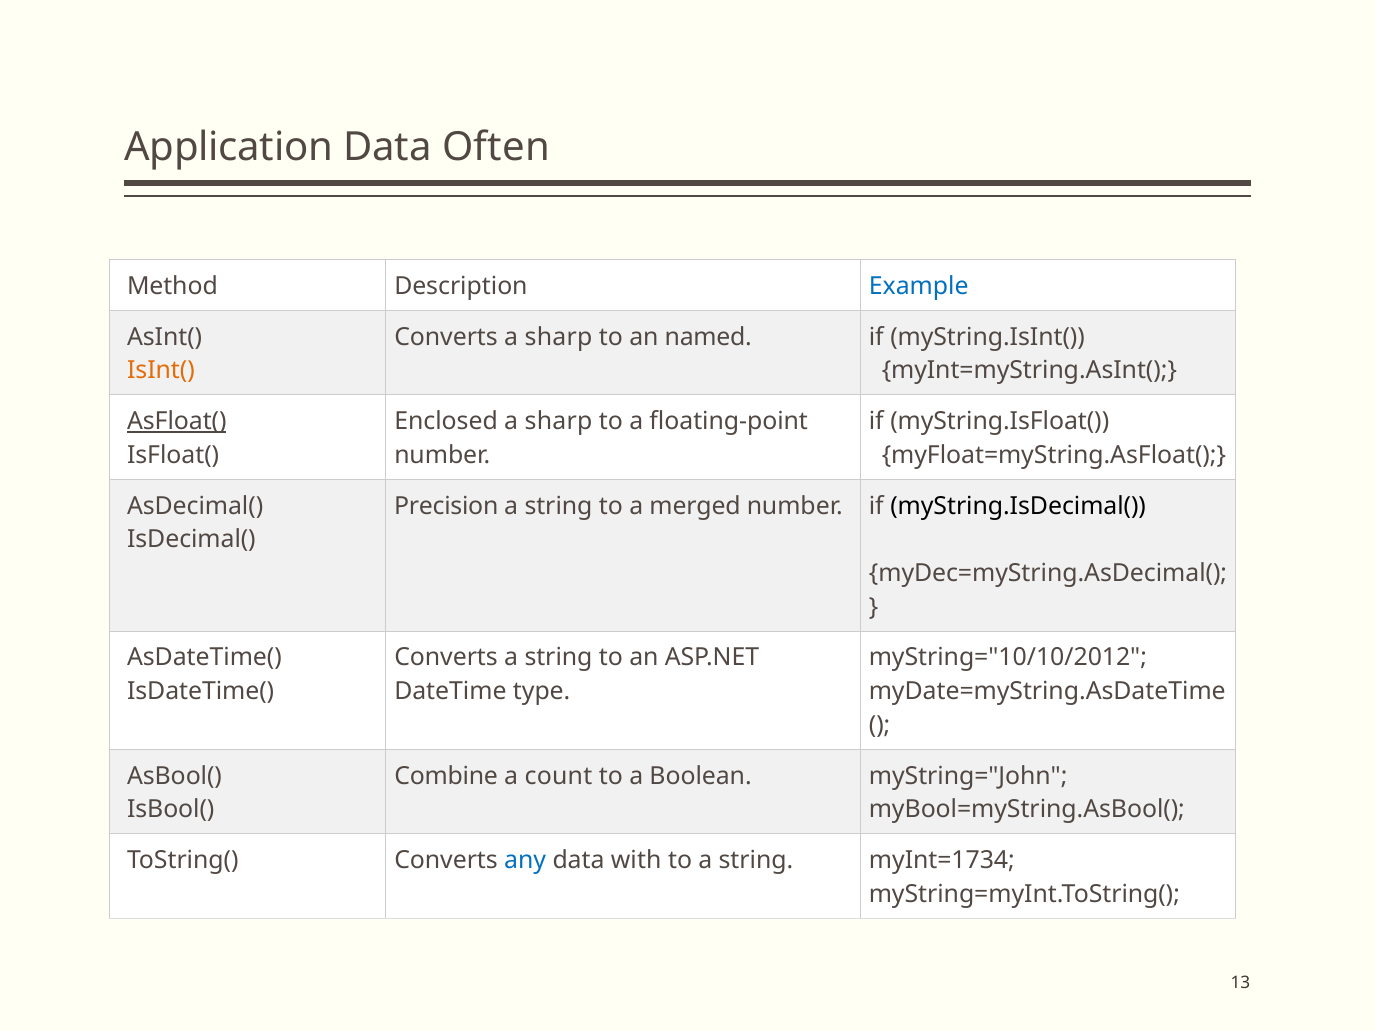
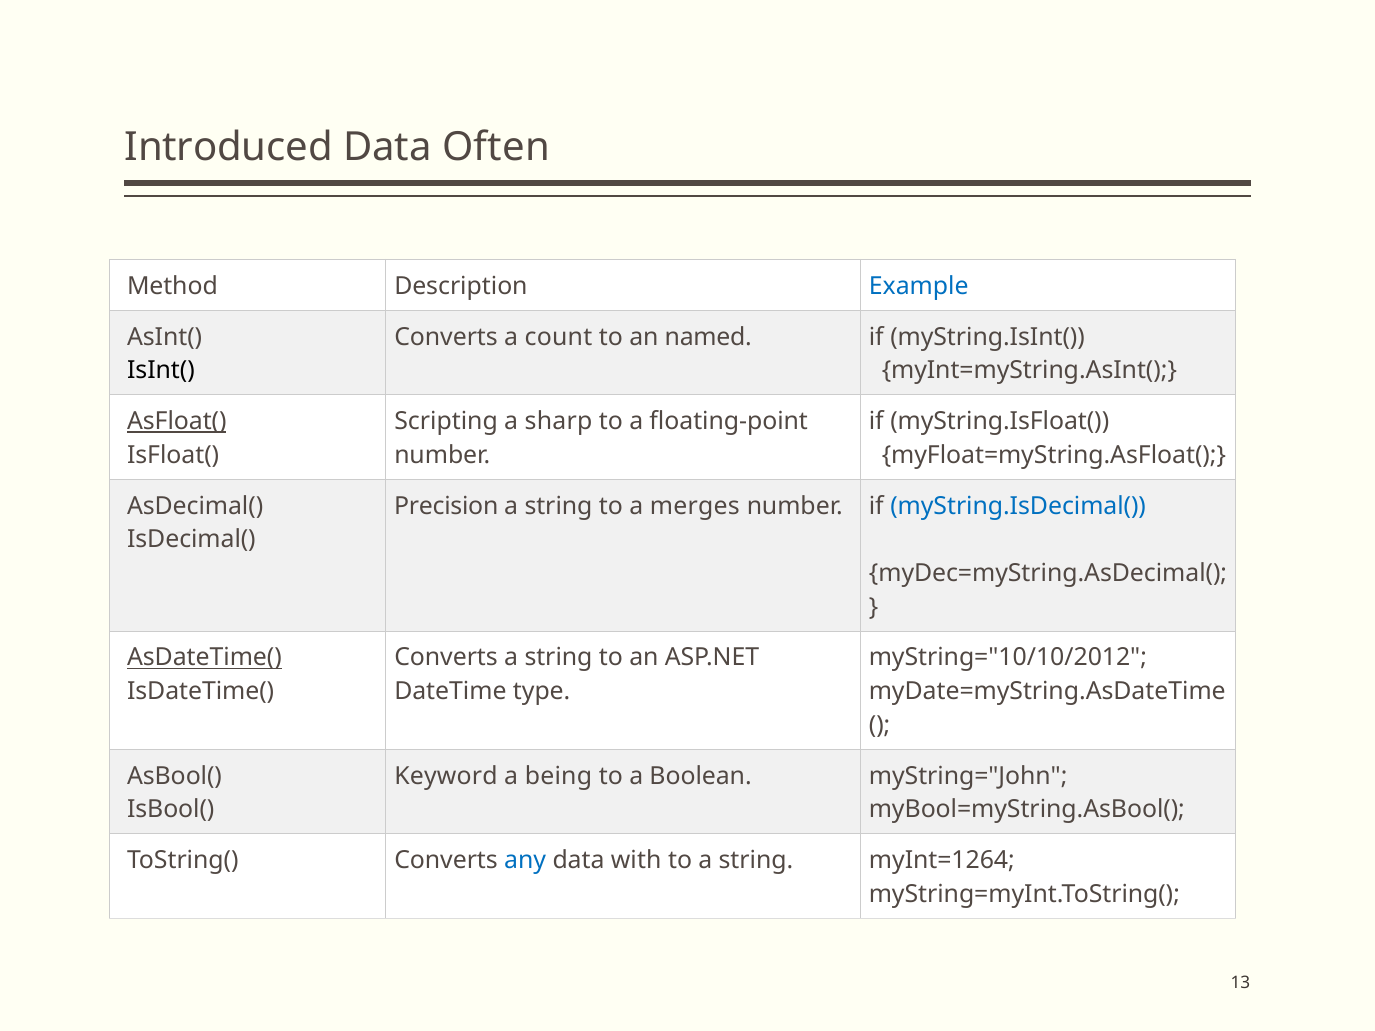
Application: Application -> Introduced
Converts a sharp: sharp -> count
IsInt( colour: orange -> black
Enclosed: Enclosed -> Scripting
merged: merged -> merges
myString.IsDecimal( colour: black -> blue
AsDateTime( underline: none -> present
Combine: Combine -> Keyword
count: count -> being
myInt=1734: myInt=1734 -> myInt=1264
